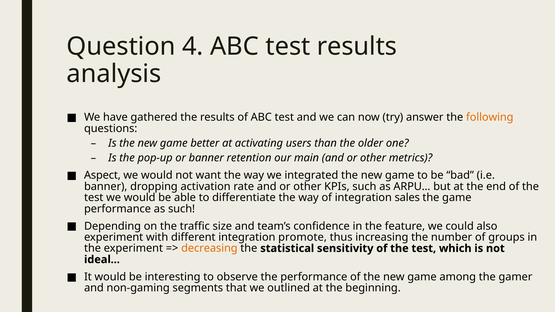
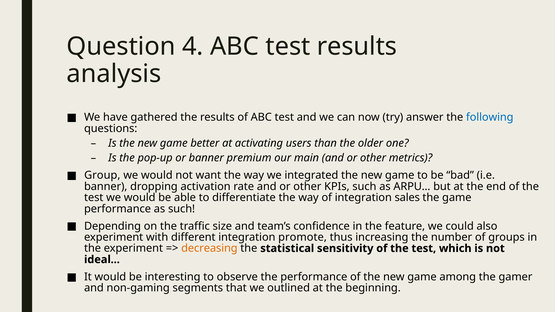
following colour: orange -> blue
retention: retention -> premium
Aspect: Aspect -> Group
